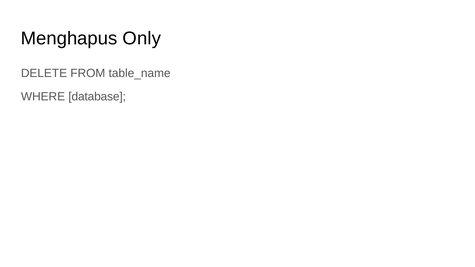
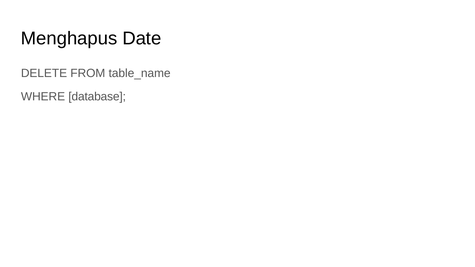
Only: Only -> Date
